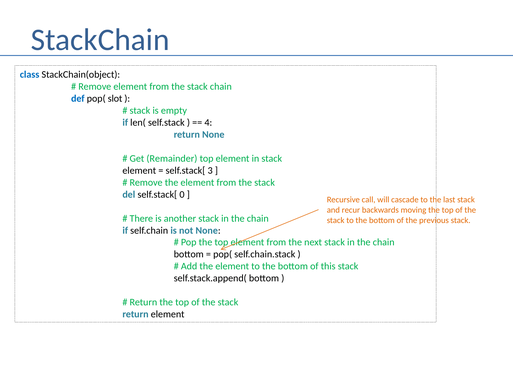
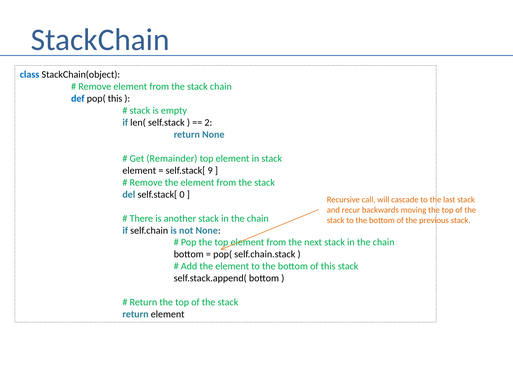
pop( slot: slot -> this
4: 4 -> 2
3: 3 -> 9
